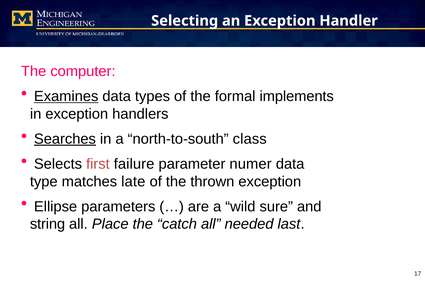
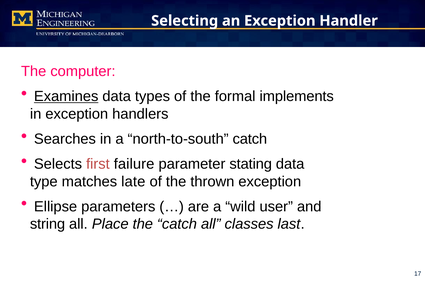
Searches underline: present -> none
north-to-south class: class -> catch
numer: numer -> stating
sure: sure -> user
needed: needed -> classes
